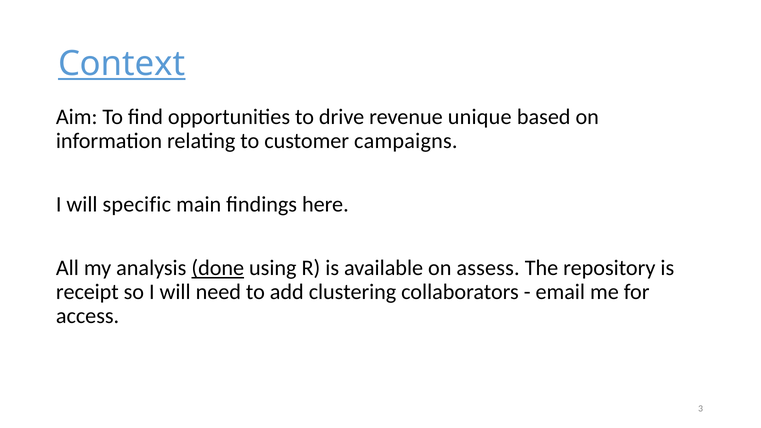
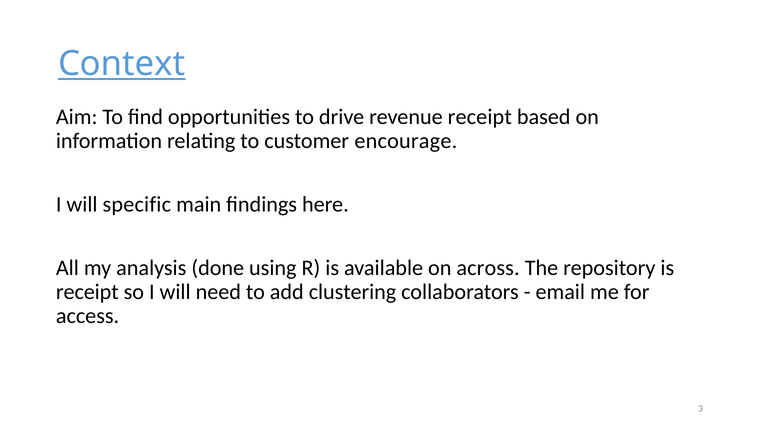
revenue unique: unique -> receipt
campaigns: campaigns -> encourage
done underline: present -> none
assess: assess -> across
